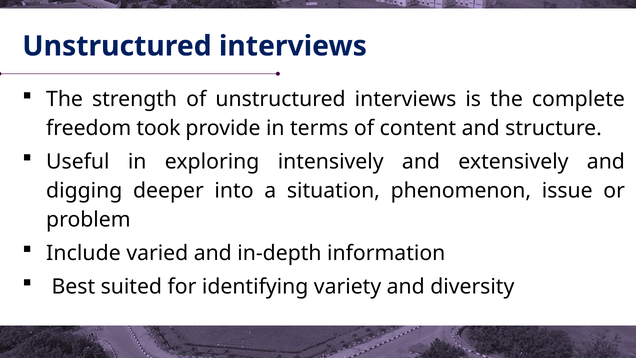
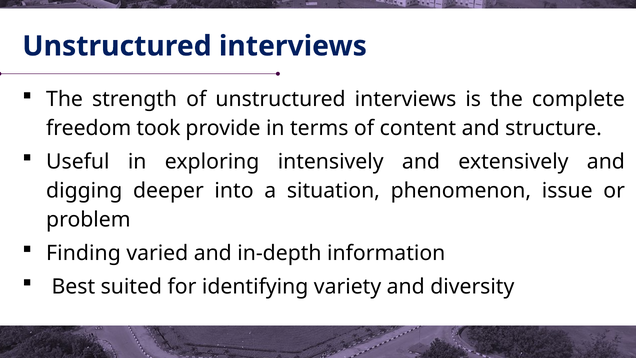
Include: Include -> Finding
